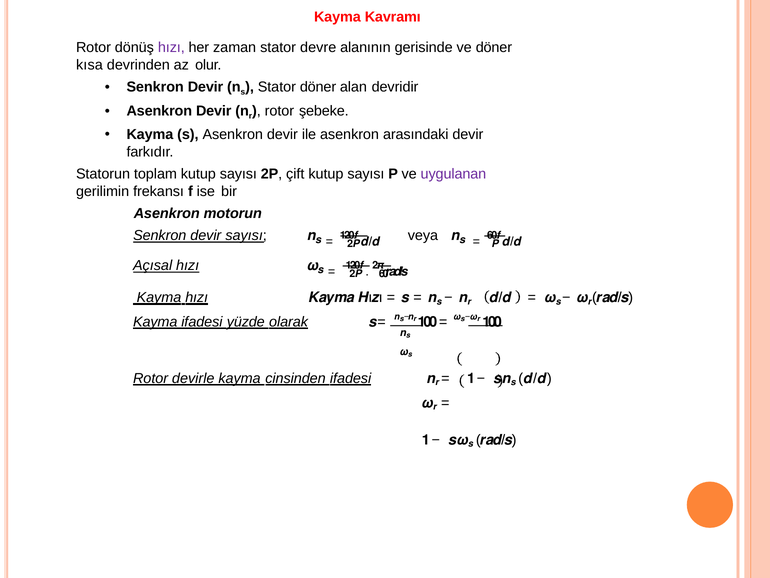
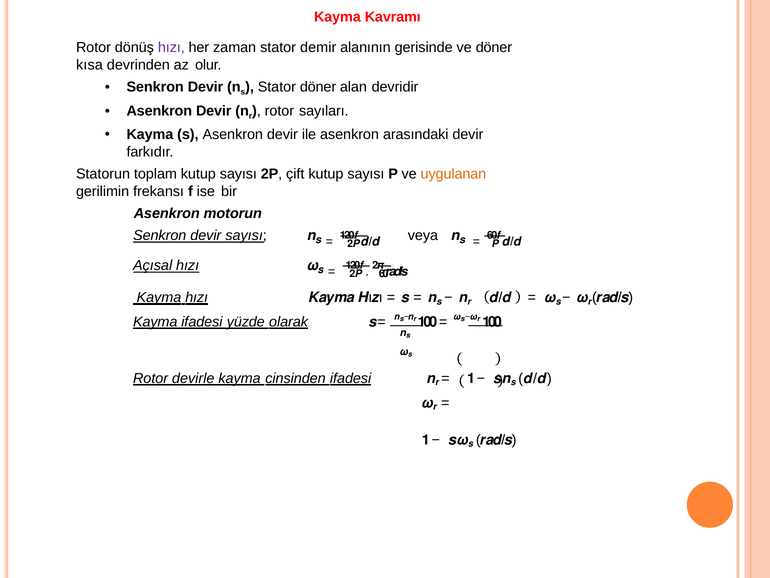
devre: devre -> demir
şebeke: şebeke -> sayıları
uygulanan colour: purple -> orange
